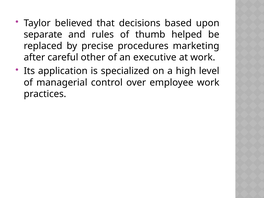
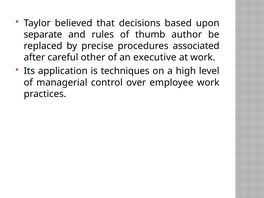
helped: helped -> author
marketing: marketing -> associated
specialized: specialized -> techniques
